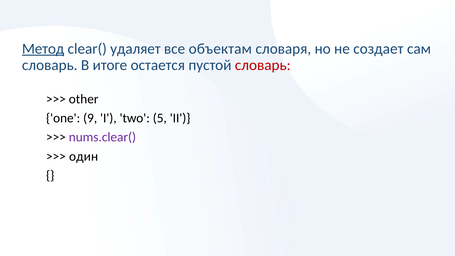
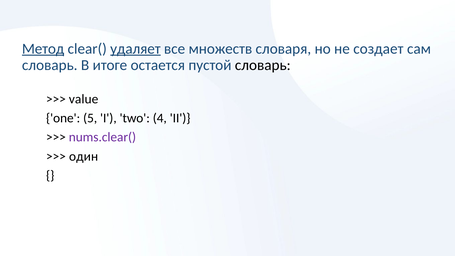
удаляет underline: none -> present
объектам: объектам -> множеств
словарь at (263, 65) colour: red -> black
other: other -> value
9: 9 -> 5
5: 5 -> 4
